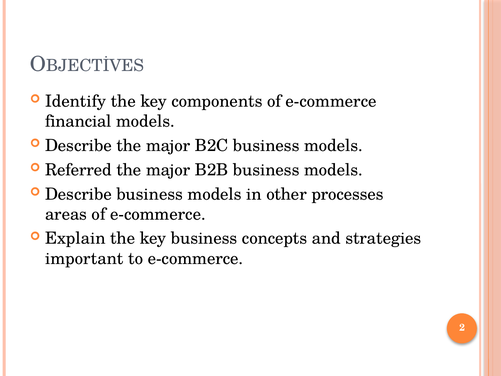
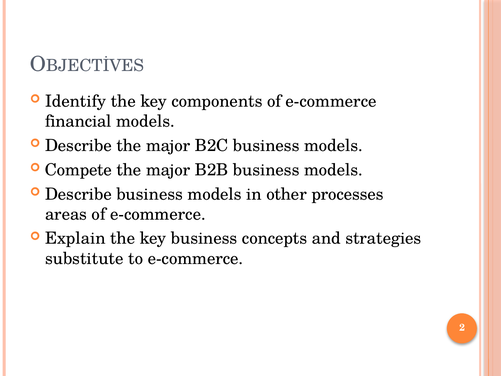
Referred: Referred -> Compete
important: important -> substitute
